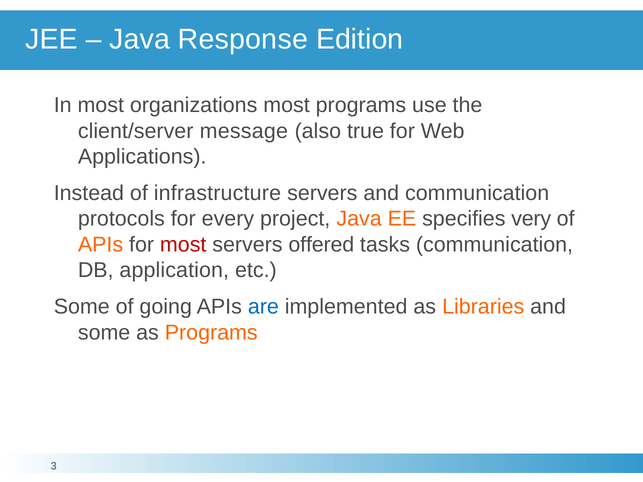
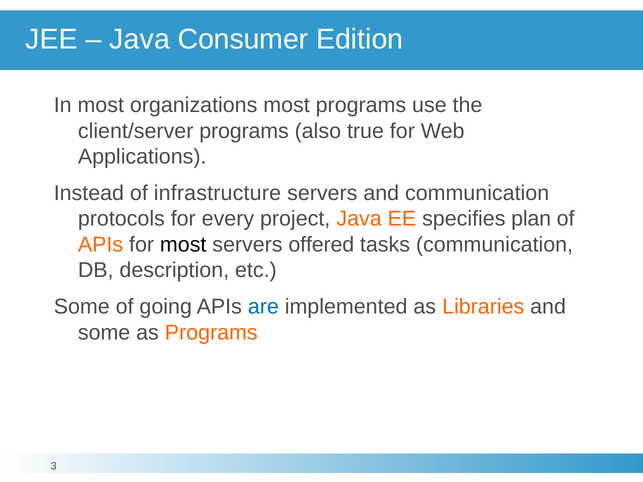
Response: Response -> Consumer
client/server message: message -> programs
very: very -> plan
most at (183, 245) colour: red -> black
application: application -> description
